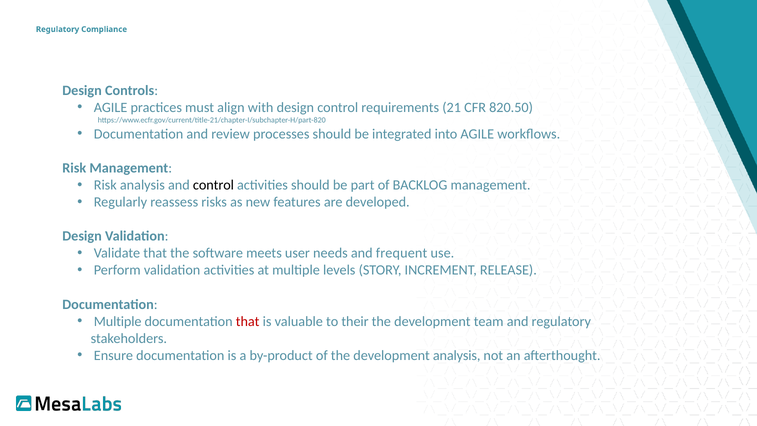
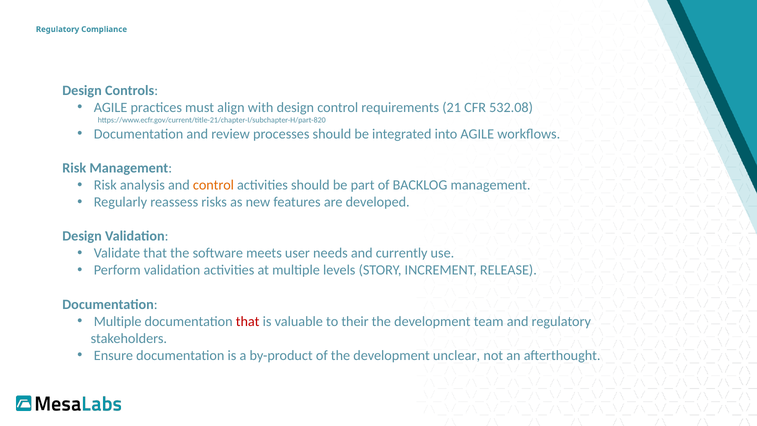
820.50: 820.50 -> 532.08
control at (213, 185) colour: black -> orange
frequent: frequent -> currently
development analysis: analysis -> unclear
